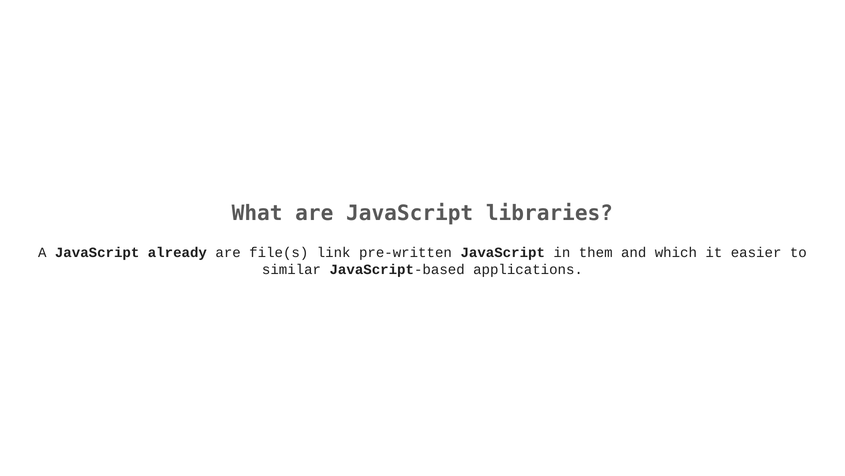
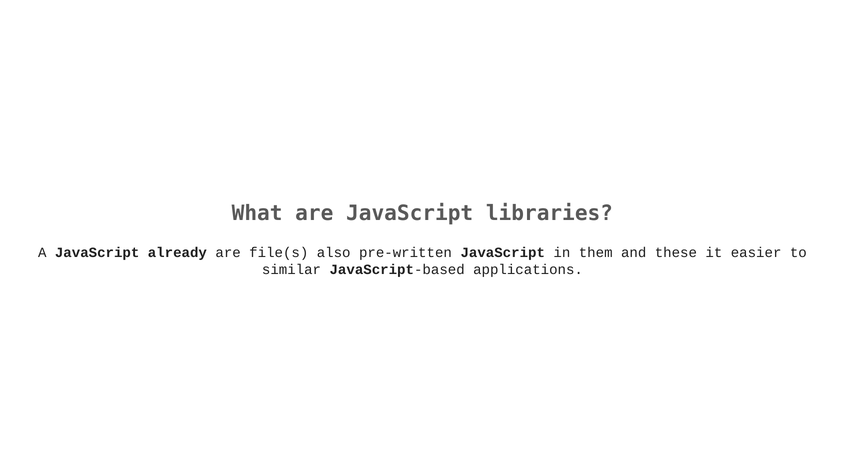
link: link -> also
which: which -> these
